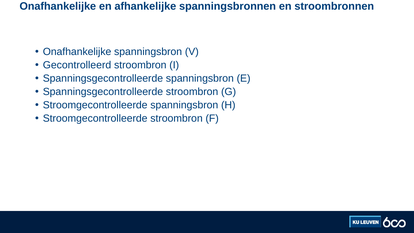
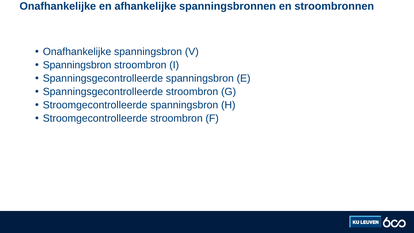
Gecontrolleerd at (77, 65): Gecontrolleerd -> Spanningsbron
